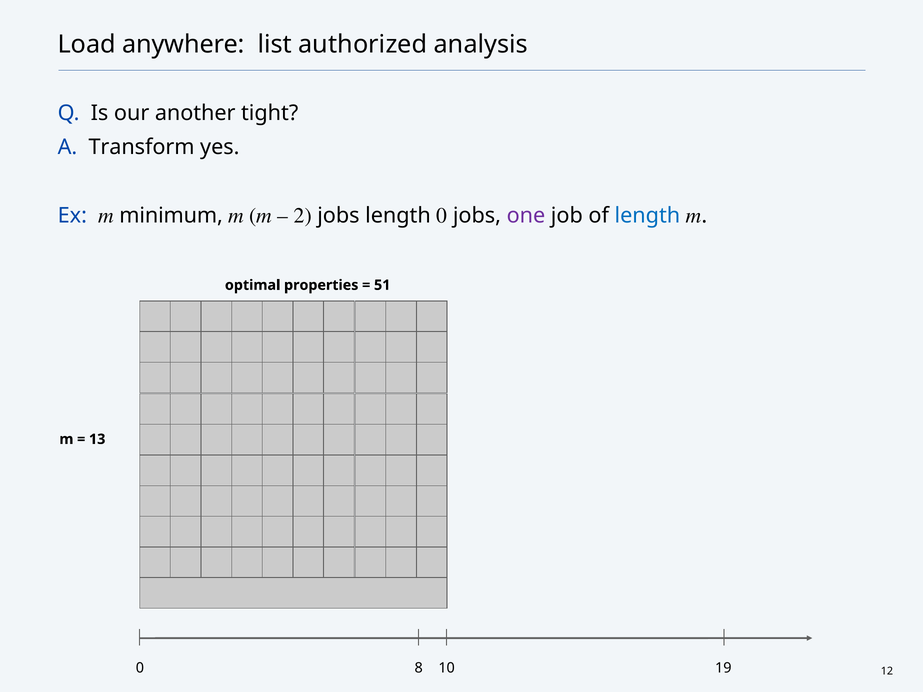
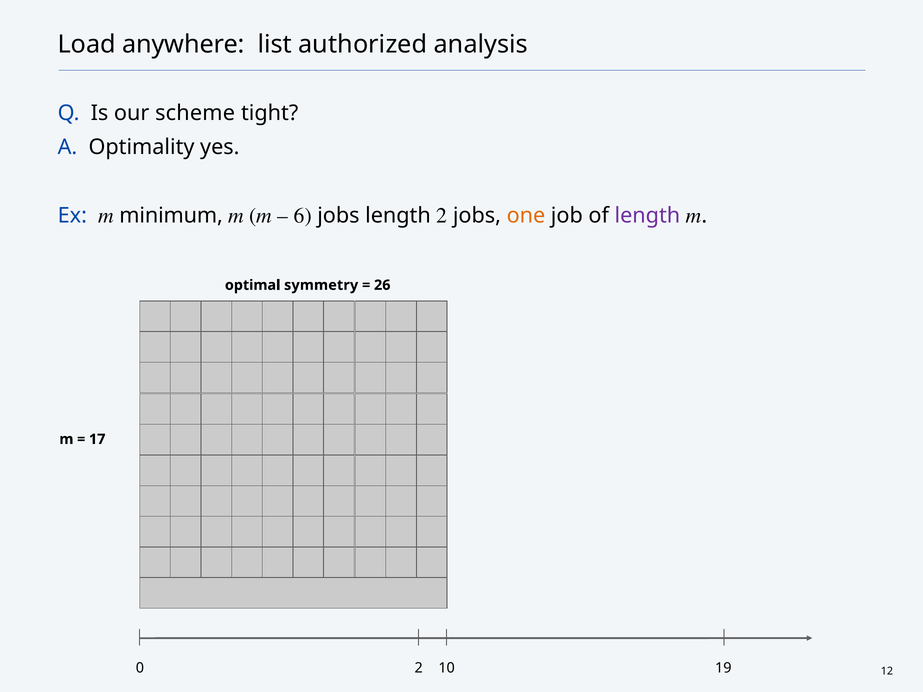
another: another -> scheme
Transform: Transform -> Optimality
2: 2 -> 6
length 0: 0 -> 2
one colour: purple -> orange
length at (647, 216) colour: blue -> purple
properties: properties -> symmetry
51: 51 -> 26
13: 13 -> 17
0 8: 8 -> 2
